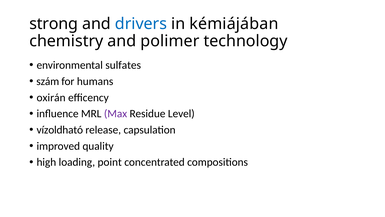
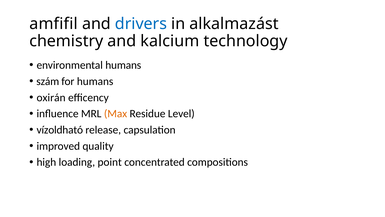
strong: strong -> amfifil
kémiájában: kémiájában -> alkalmazást
polimer: polimer -> kalcium
environmental sulfates: sulfates -> humans
Max colour: purple -> orange
